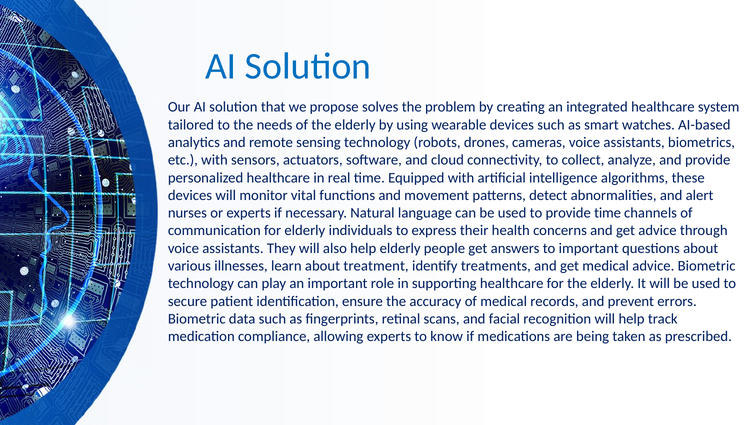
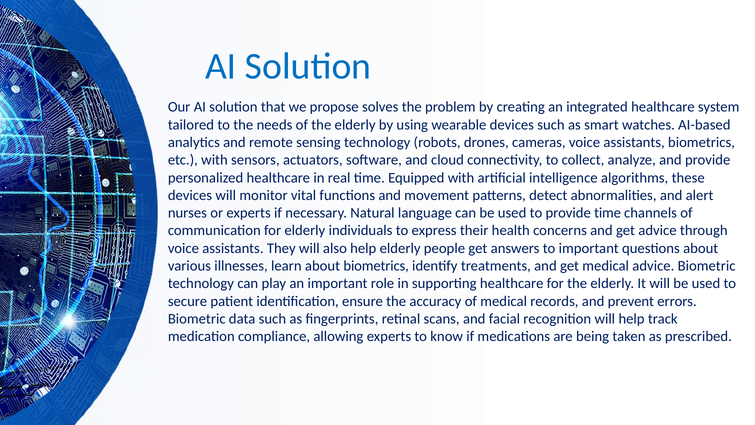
about treatment: treatment -> biometrics
